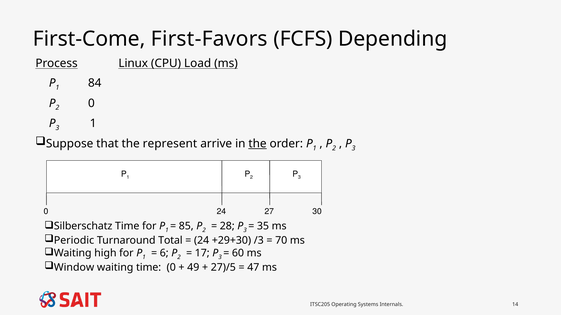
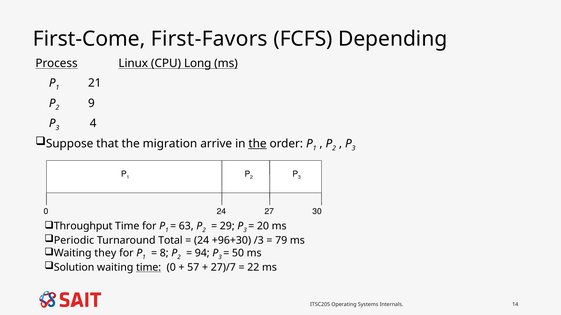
Load: Load -> Long
84: 84 -> 21
0 at (91, 103): 0 -> 9
3 1: 1 -> 4
represent: represent -> migration
Silberschatz: Silberschatz -> Throughput
85: 85 -> 63
28: 28 -> 29
35: 35 -> 20
+29+30: +29+30 -> +96+30
70: 70 -> 79
high: high -> they
6: 6 -> 8
17: 17 -> 94
60: 60 -> 50
Window: Window -> Solution
time at (149, 268) underline: none -> present
49: 49 -> 57
27)/5: 27)/5 -> 27)/7
47: 47 -> 22
